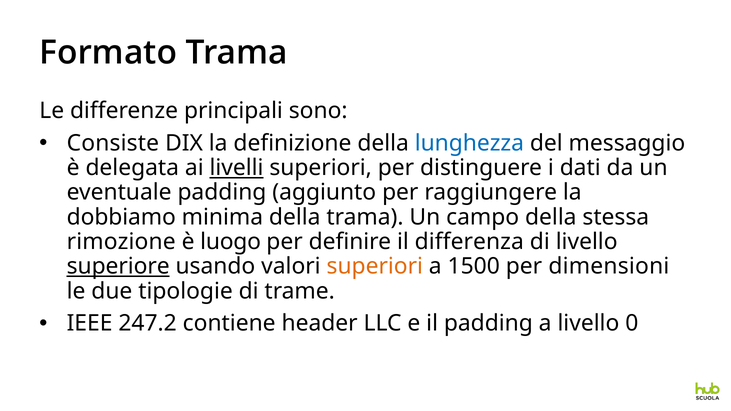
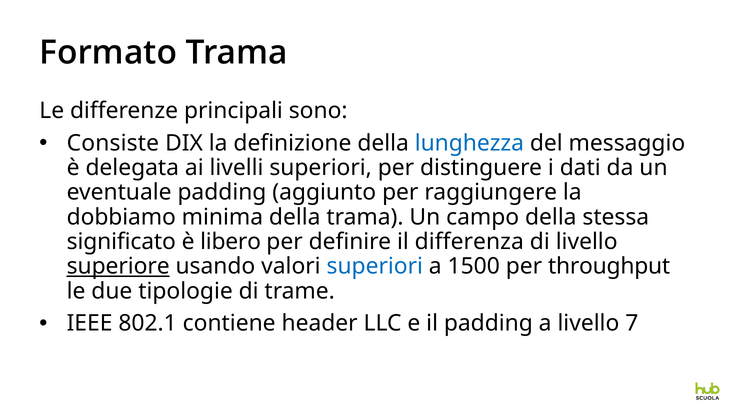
livelli underline: present -> none
rimozione: rimozione -> significato
luogo: luogo -> libero
superiori at (375, 267) colour: orange -> blue
dimensioni: dimensioni -> throughput
247.2: 247.2 -> 802.1
0: 0 -> 7
